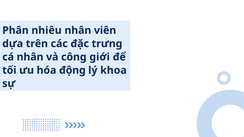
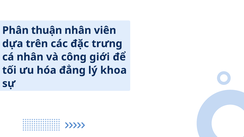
nhiêu: nhiêu -> thuận
động: động -> đẳng
